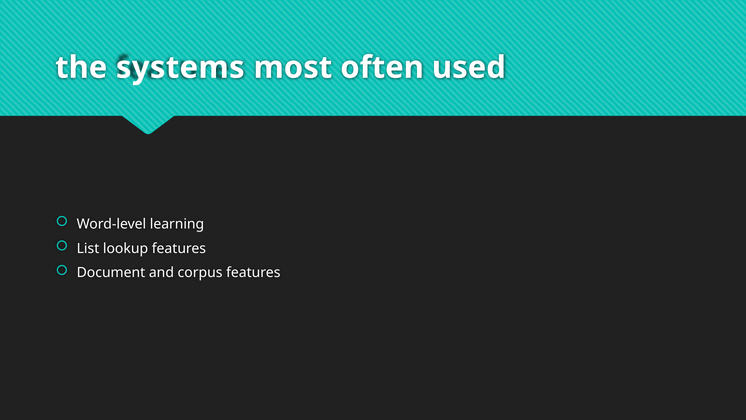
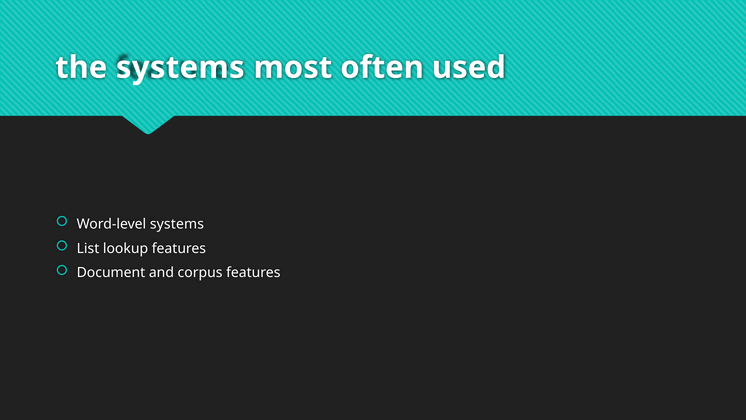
Word-level learning: learning -> systems
